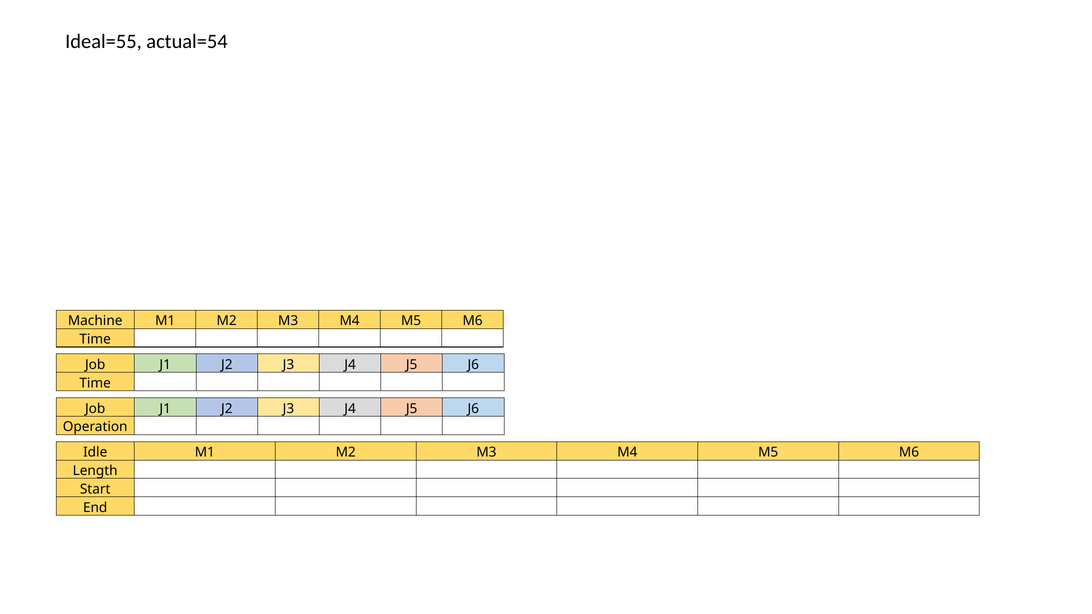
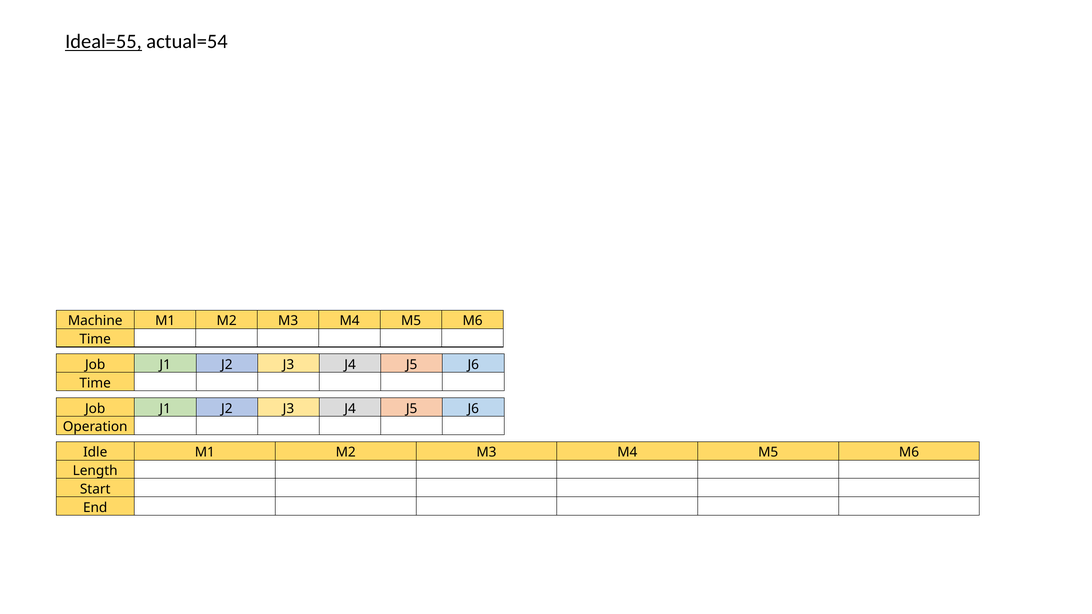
Ideal=55 underline: none -> present
